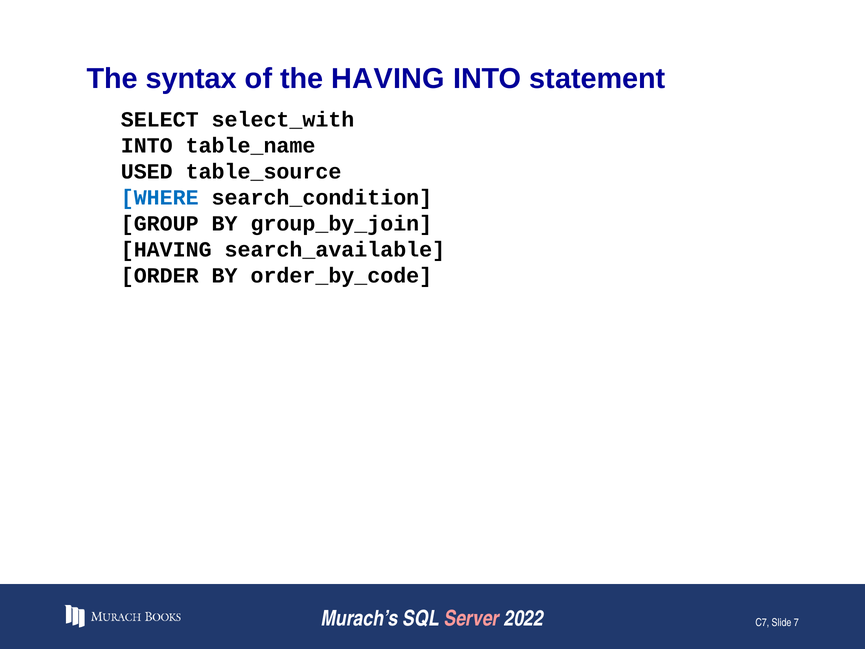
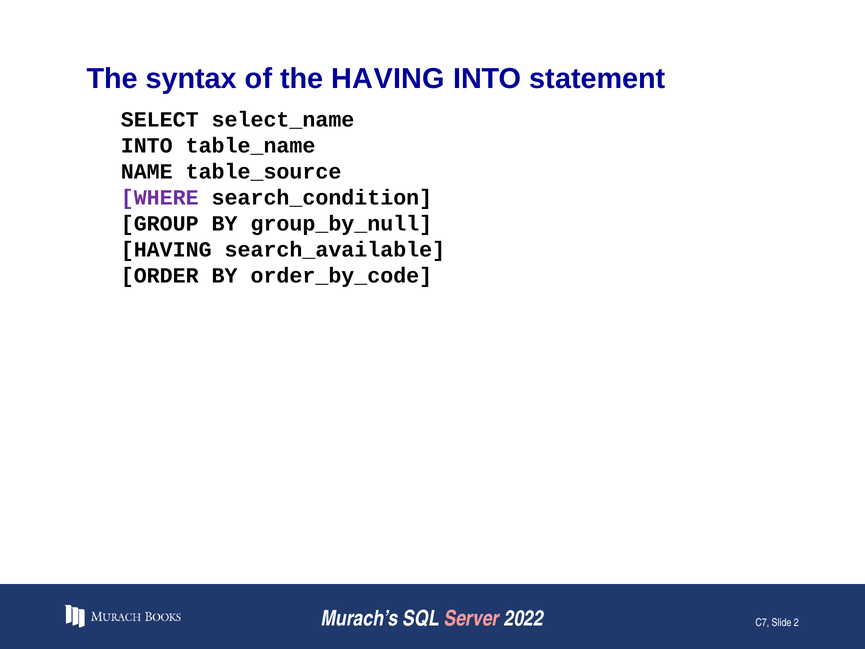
select_with: select_with -> select_name
USED: USED -> NAME
WHERE colour: blue -> purple
group_by_join: group_by_join -> group_by_null
7: 7 -> 2
